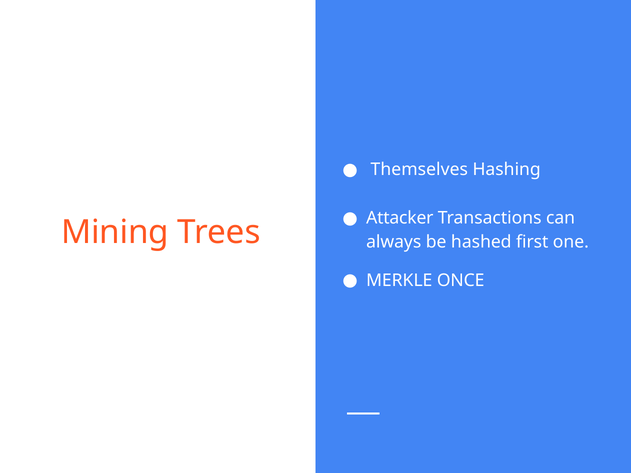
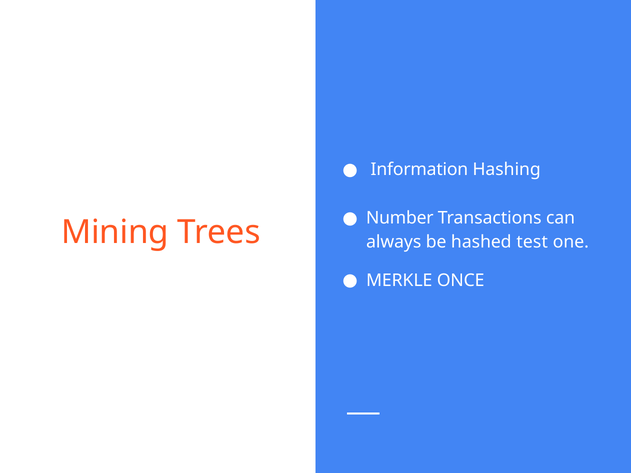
Themselves: Themselves -> Information
Attacker: Attacker -> Number
first: first -> test
